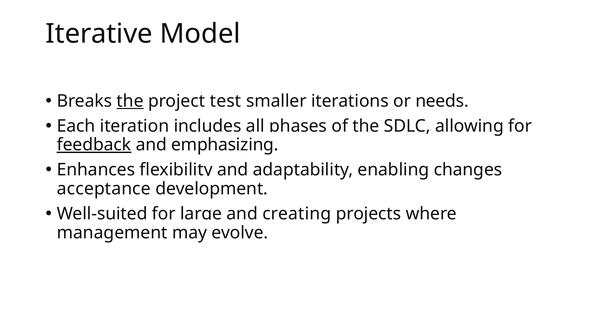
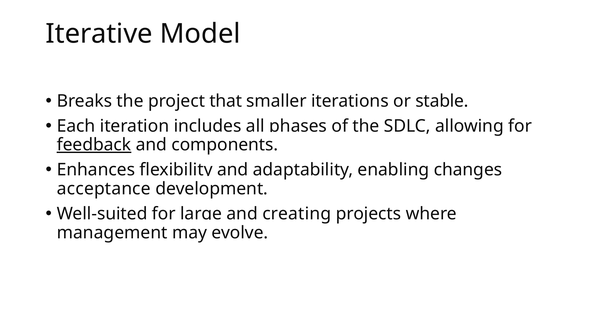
the at (130, 101) underline: present -> none
test: test -> that
needs: needs -> stable
emphasizing: emphasizing -> components
